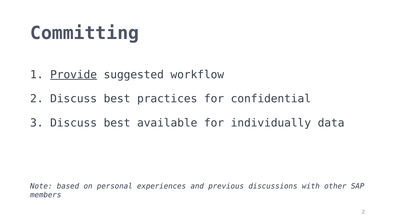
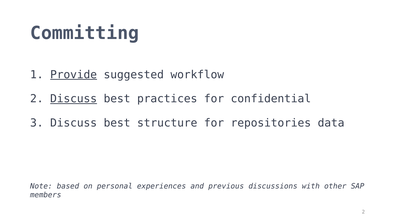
Discuss at (74, 99) underline: none -> present
available: available -> structure
individually: individually -> repositories
